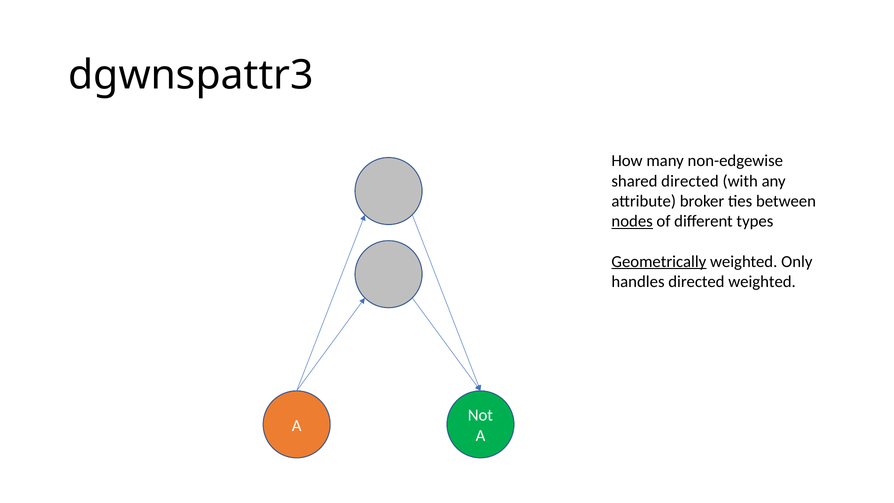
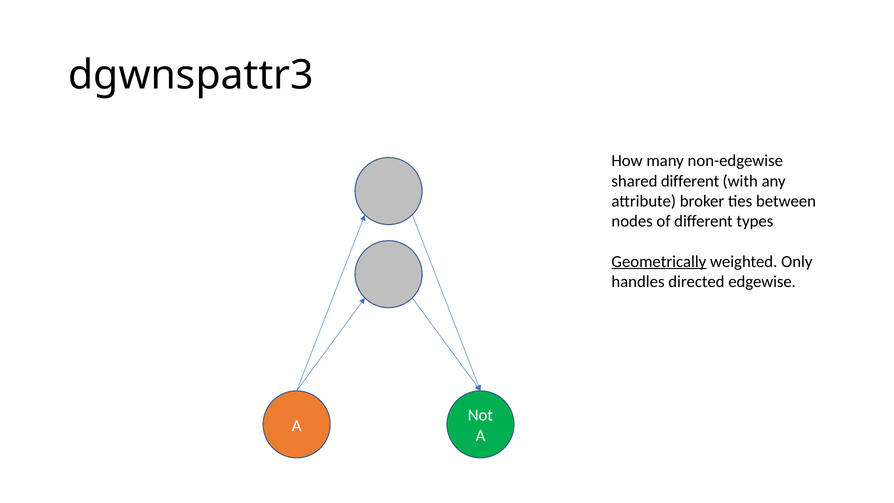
shared directed: directed -> different
nodes underline: present -> none
directed weighted: weighted -> edgewise
